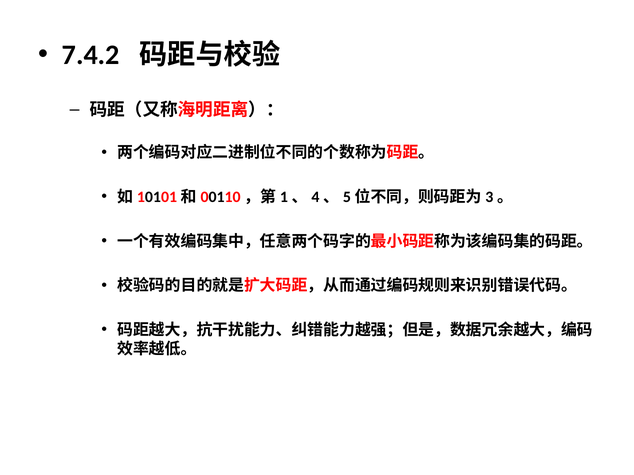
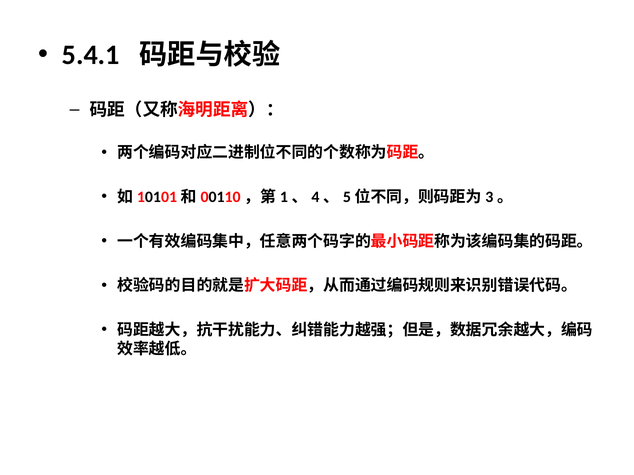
7.4.2: 7.4.2 -> 5.4.1
